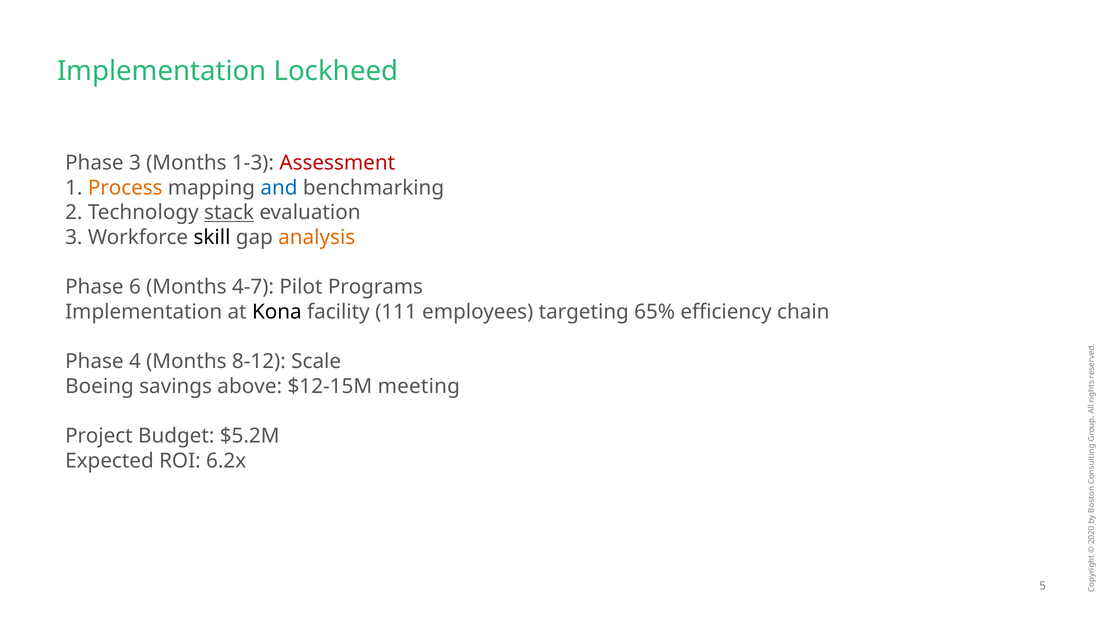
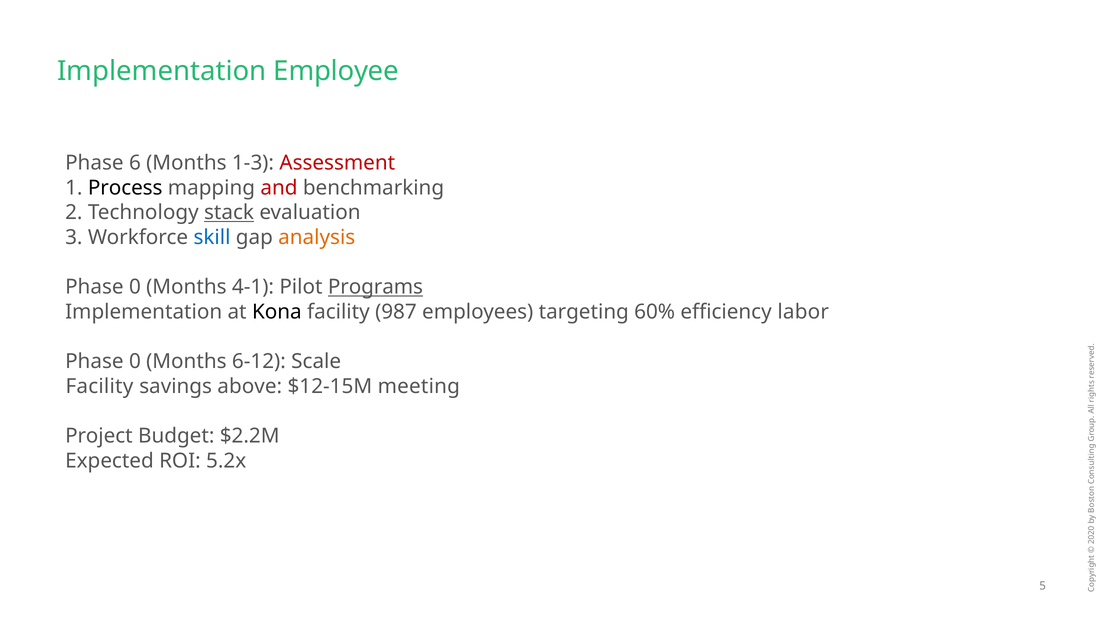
Lockheed: Lockheed -> Employee
Phase 3: 3 -> 6
Process colour: orange -> black
and colour: blue -> red
skill colour: black -> blue
6 at (135, 287): 6 -> 0
4-7: 4-7 -> 4-1
Programs underline: none -> present
111: 111 -> 987
65%: 65% -> 60%
chain: chain -> labor
4 at (135, 362): 4 -> 0
8-12: 8-12 -> 6-12
Boeing at (100, 386): Boeing -> Facility
$5.2M: $5.2M -> $2.2M
6.2x: 6.2x -> 5.2x
